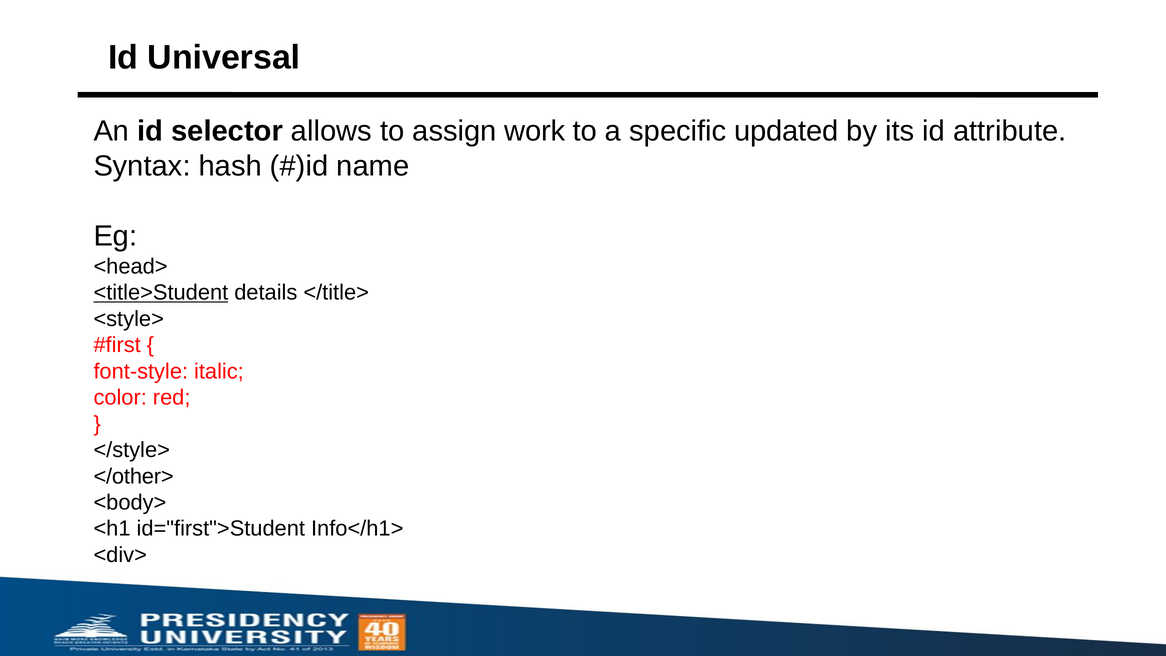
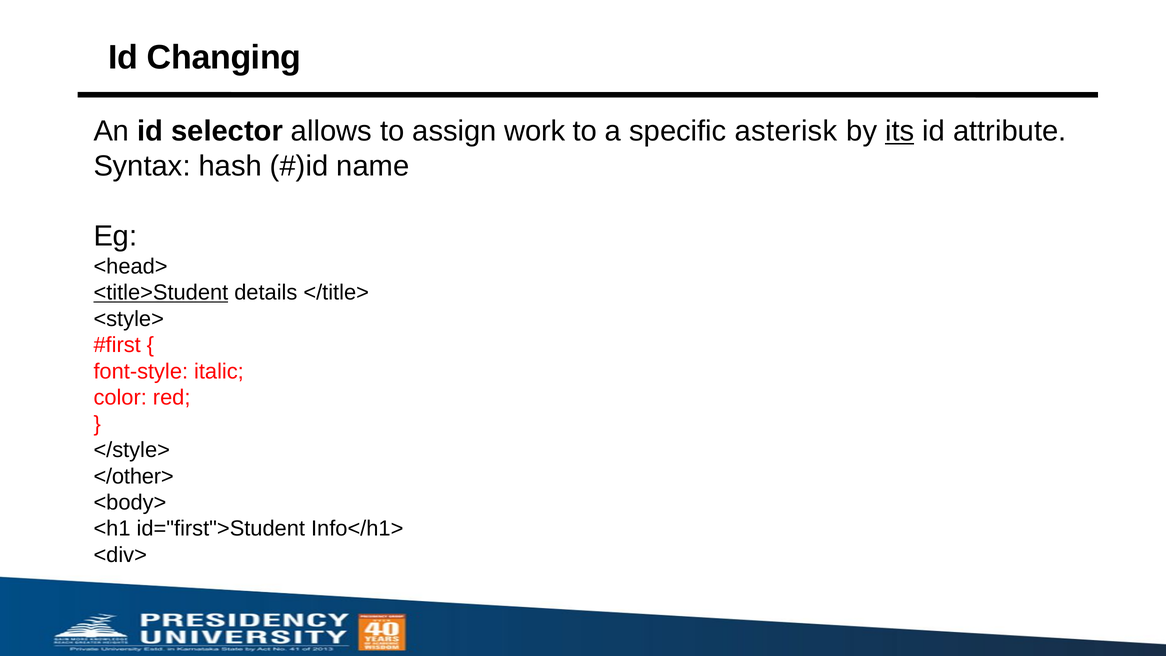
Universal: Universal -> Changing
updated: updated -> asterisk
its underline: none -> present
